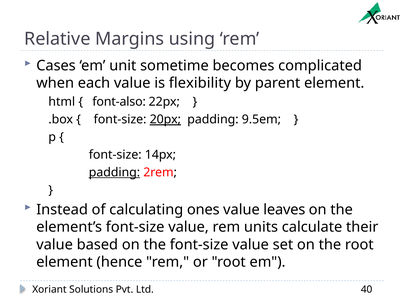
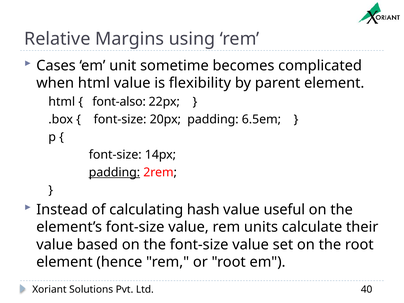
when each: each -> html
20px underline: present -> none
9.5em: 9.5em -> 6.5em
ones: ones -> hash
leaves: leaves -> useful
